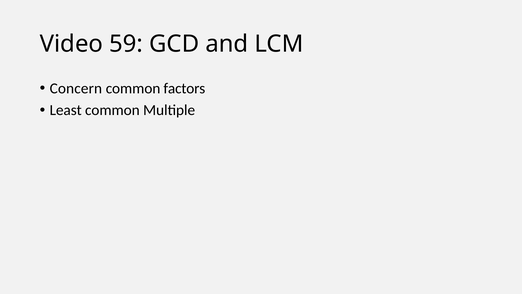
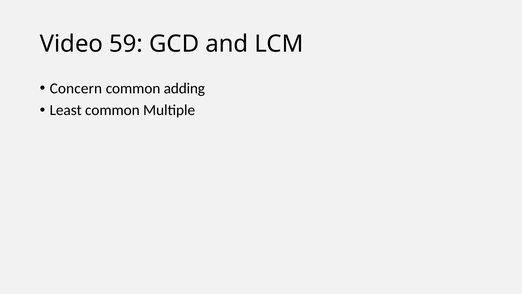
factors: factors -> adding
